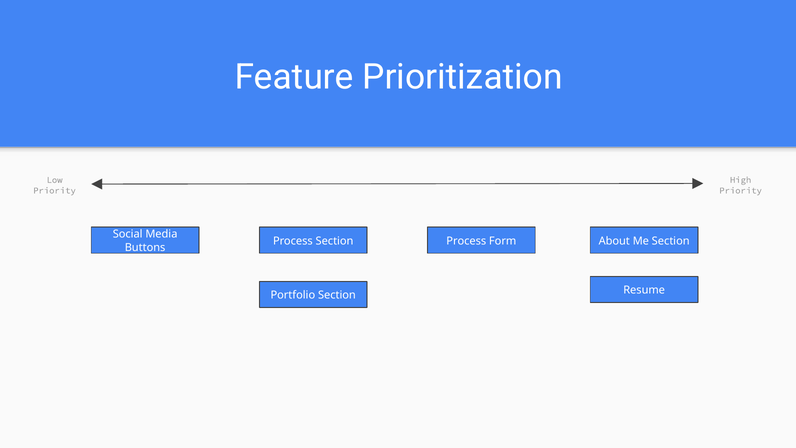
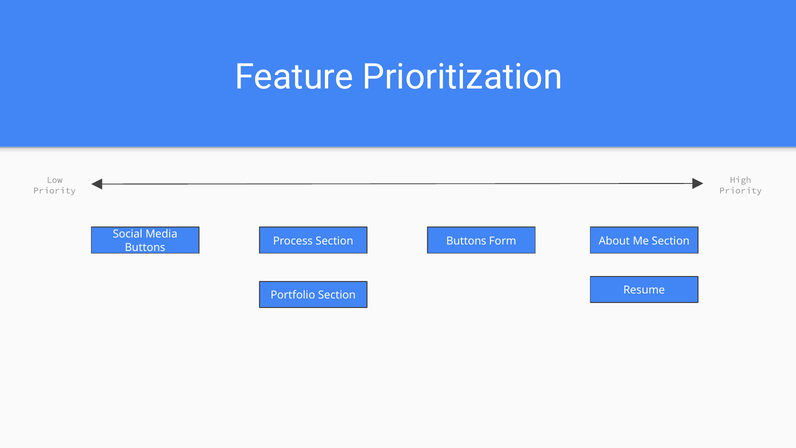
Process at (466, 241): Process -> Buttons
